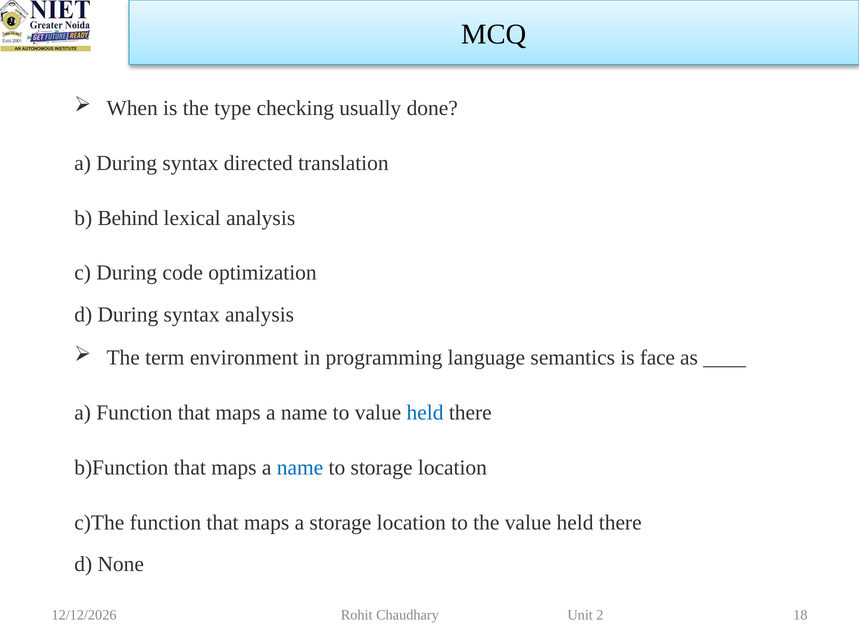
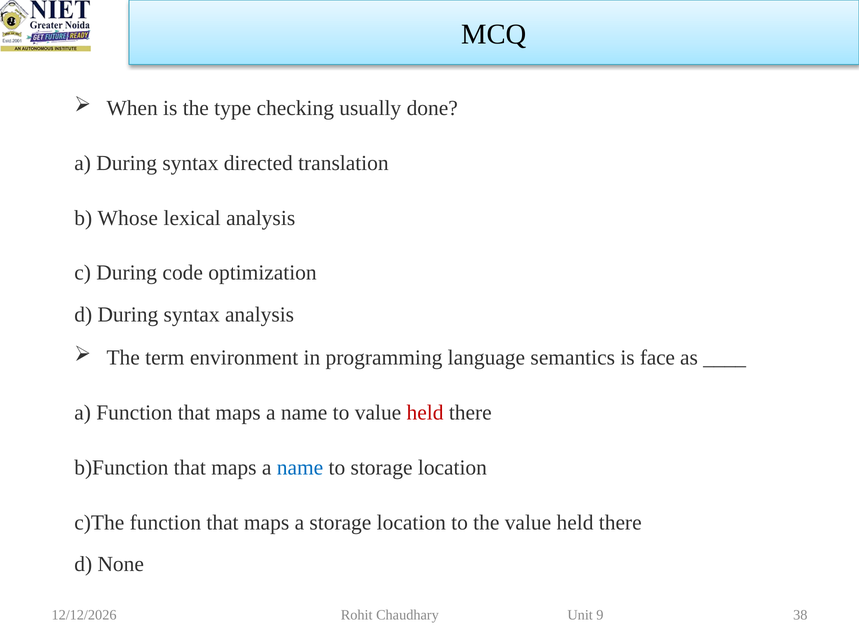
Behind: Behind -> Whose
held at (425, 413) colour: blue -> red
2: 2 -> 9
18: 18 -> 38
